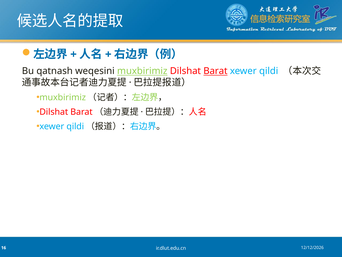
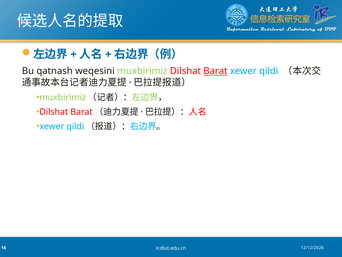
muxbirimiz underline: present -> none
